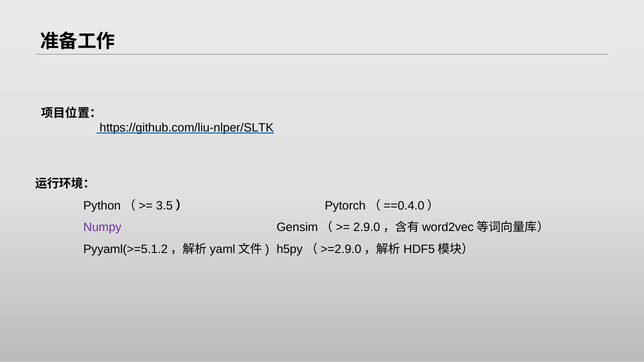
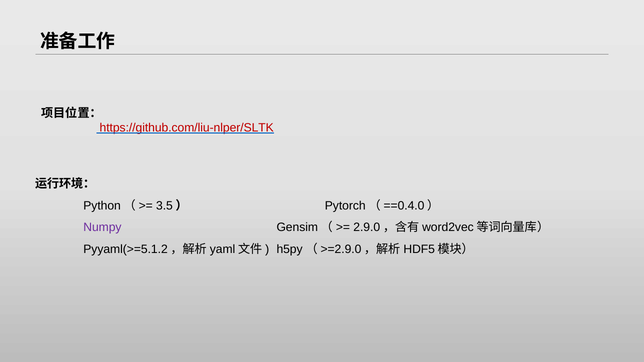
https://github.com/liu-nlper/SLTK colour: black -> red
